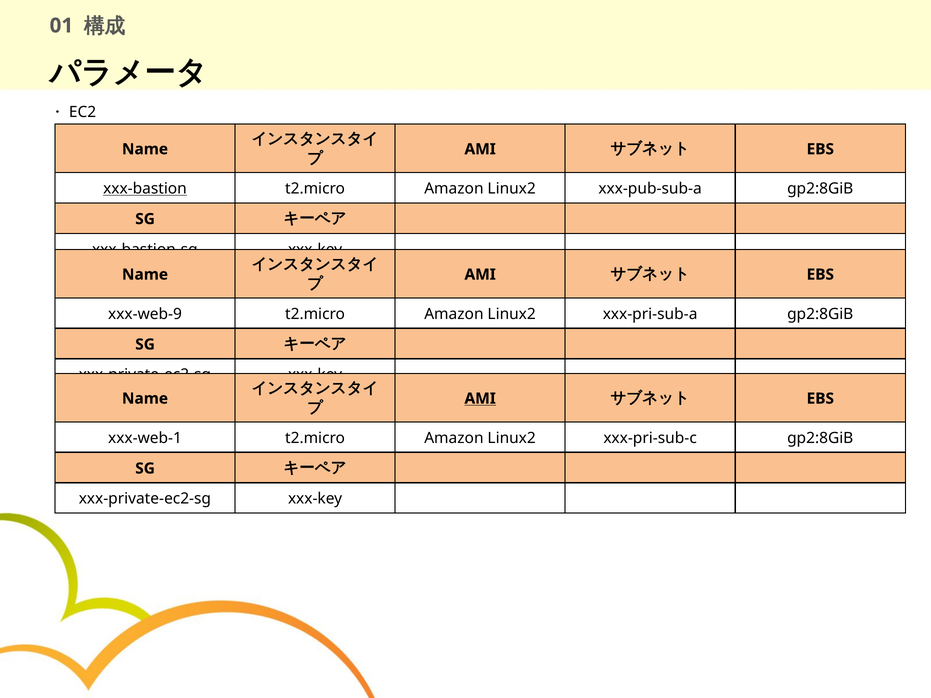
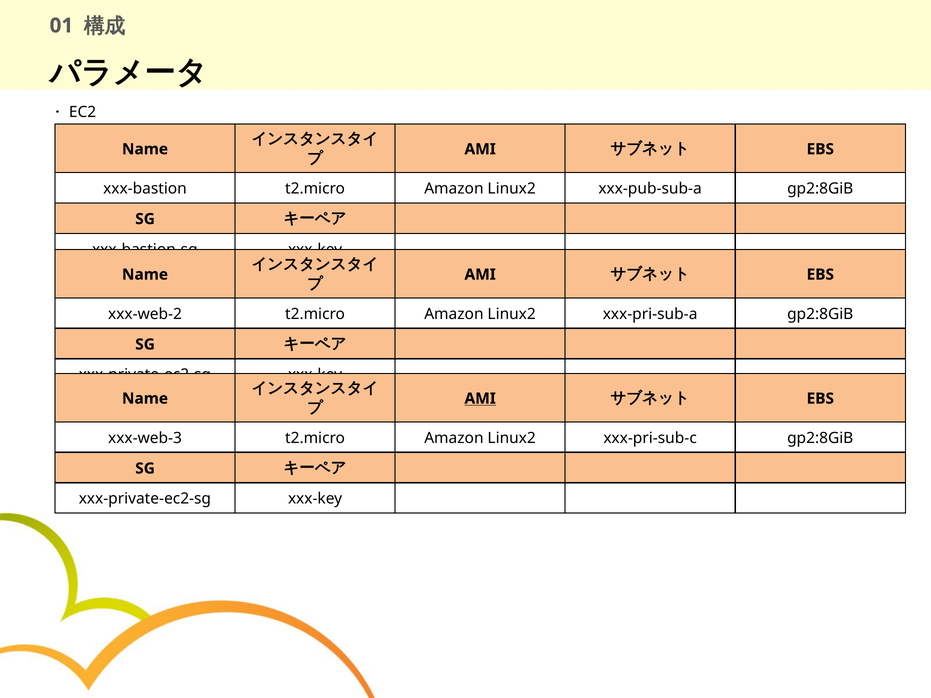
xxx-bastion underline: present -> none
xxx-web-9: xxx-web-9 -> xxx-web-2
xxx-web-1: xxx-web-1 -> xxx-web-3
